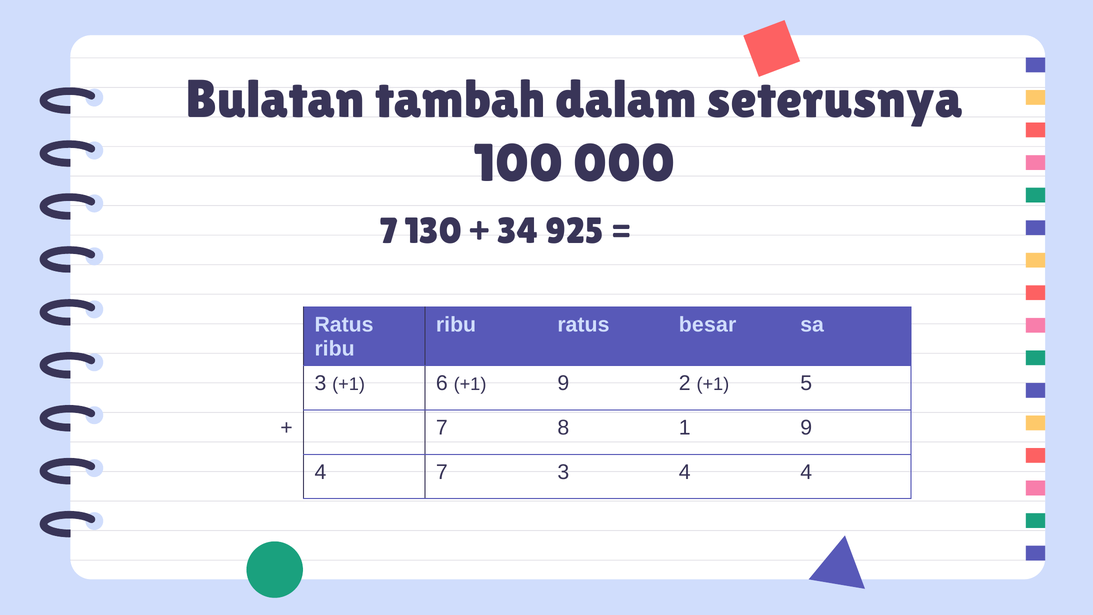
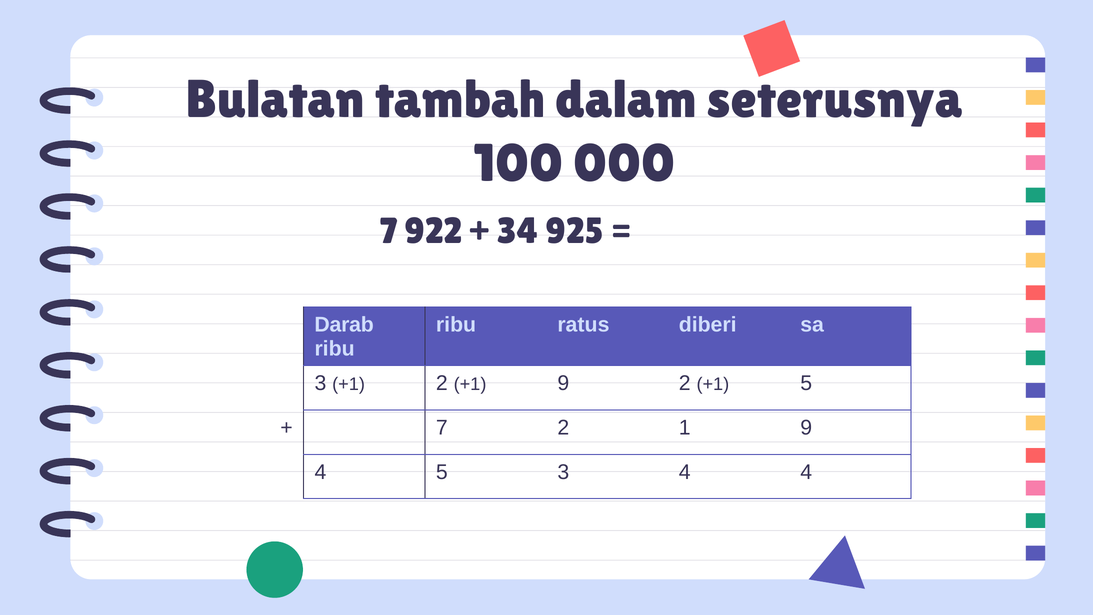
130: 130 -> 922
Ratus at (344, 325): Ratus -> Darab
besar: besar -> diberi
+1 6: 6 -> 2
7 8: 8 -> 2
4 7: 7 -> 5
